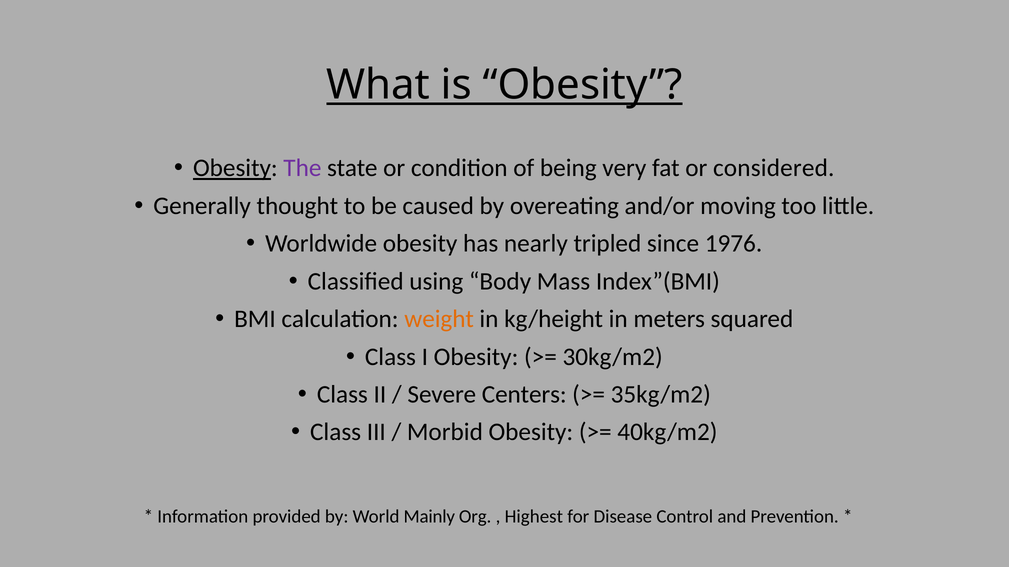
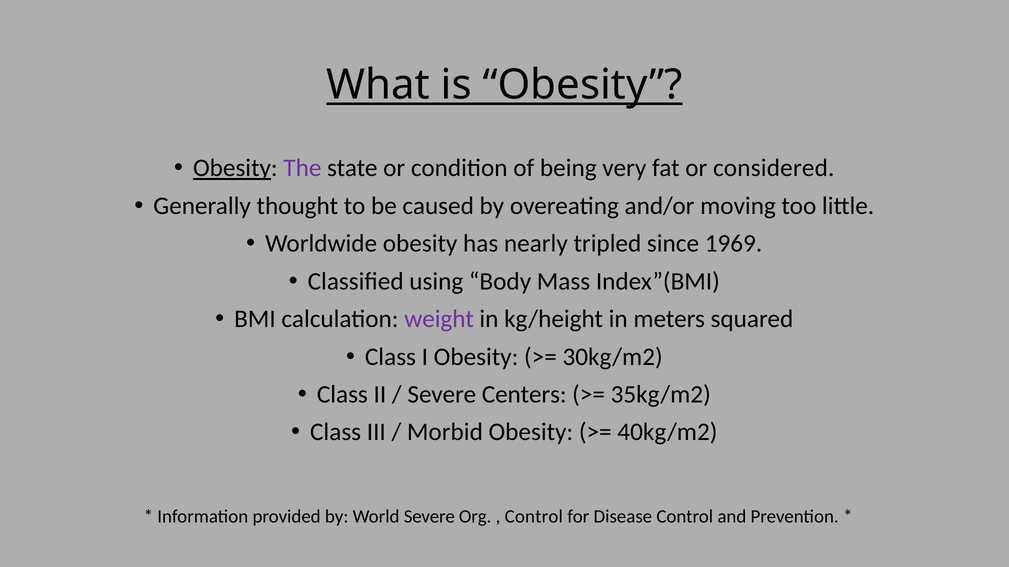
1976: 1976 -> 1969
weight colour: orange -> purple
World Mainly: Mainly -> Severe
Highest at (534, 517): Highest -> Control
